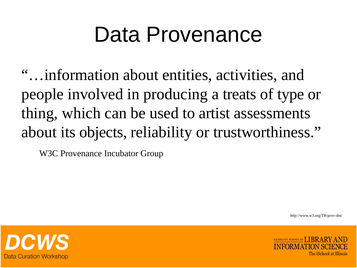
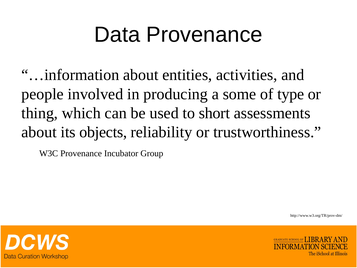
treats: treats -> some
artist: artist -> short
